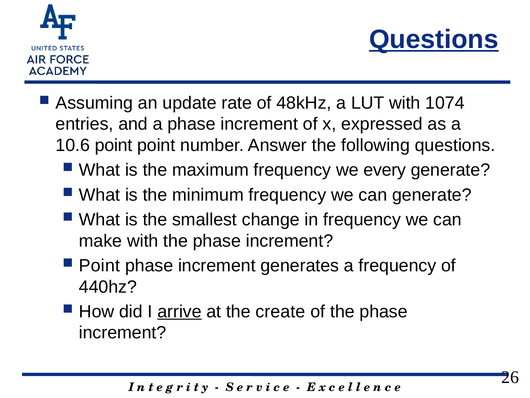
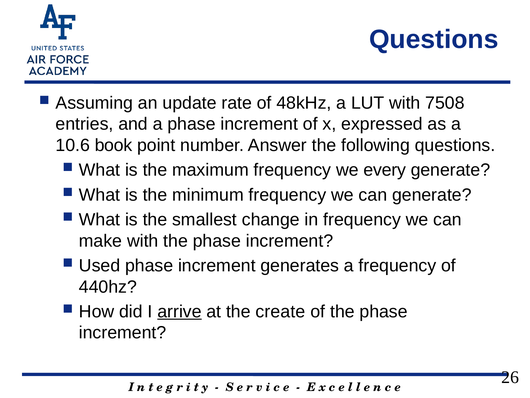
Questions at (434, 39) underline: present -> none
1074: 1074 -> 7508
10.6 point: point -> book
Point at (99, 265): Point -> Used
